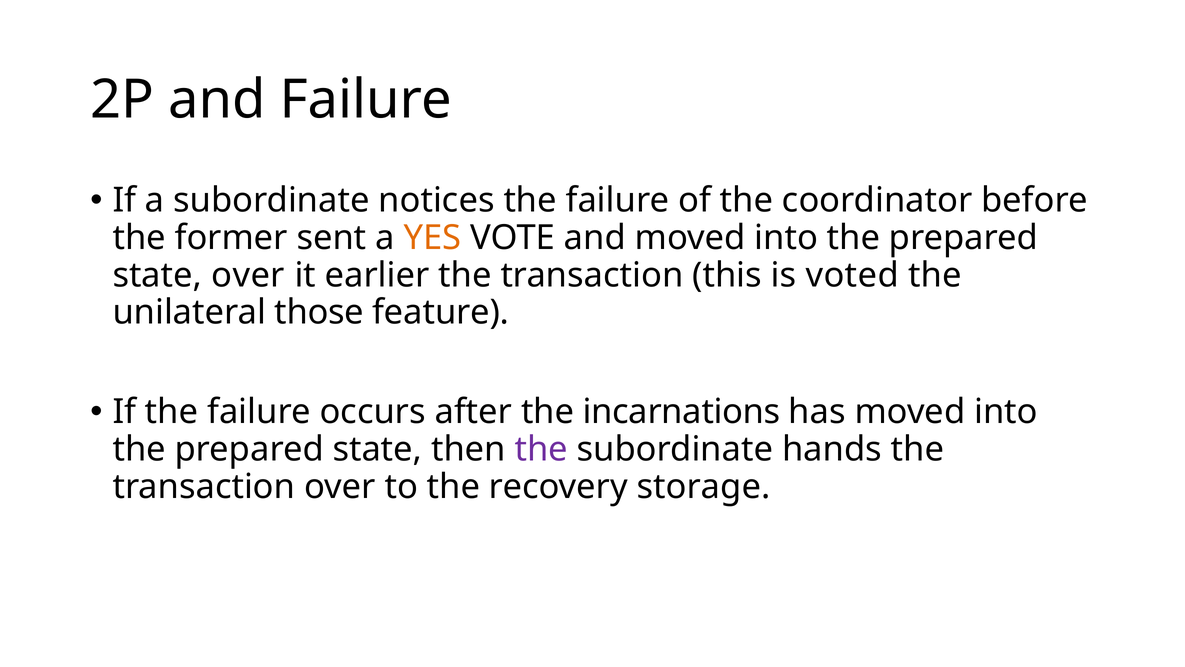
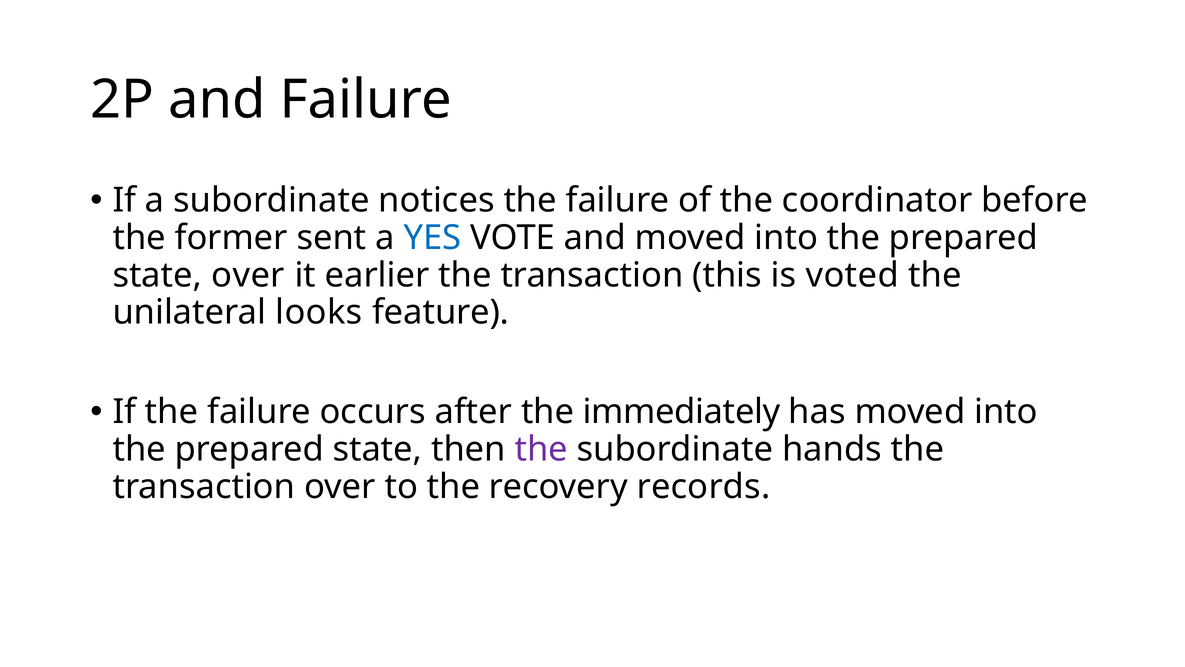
YES colour: orange -> blue
those: those -> looks
incarnations: incarnations -> immediately
storage: storage -> records
